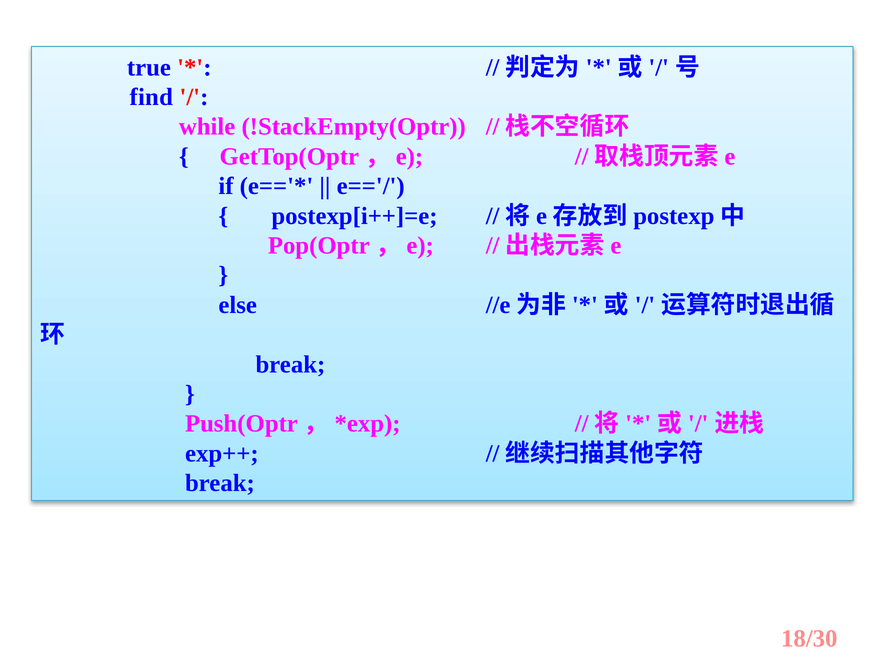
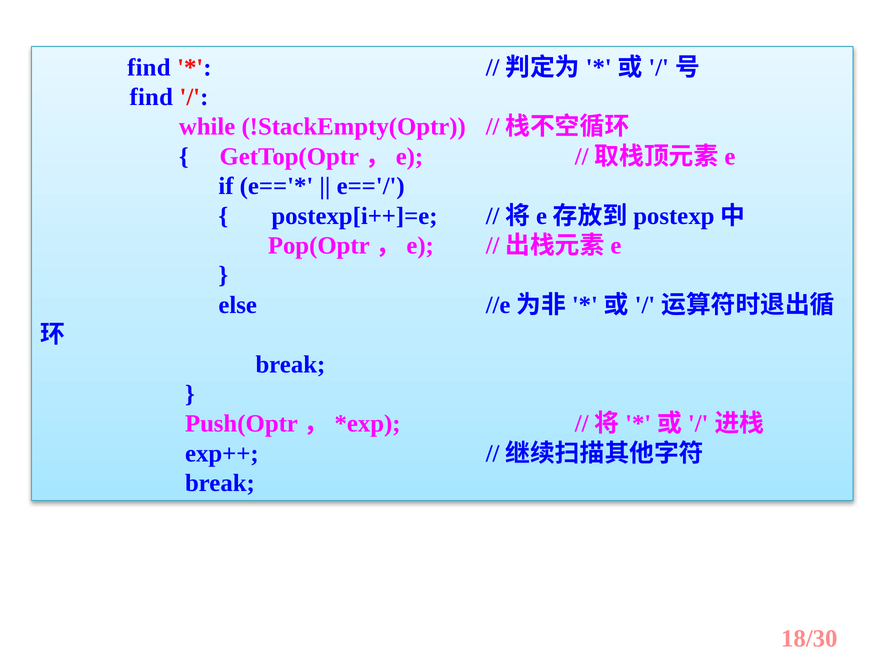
true at (149, 67): true -> find
